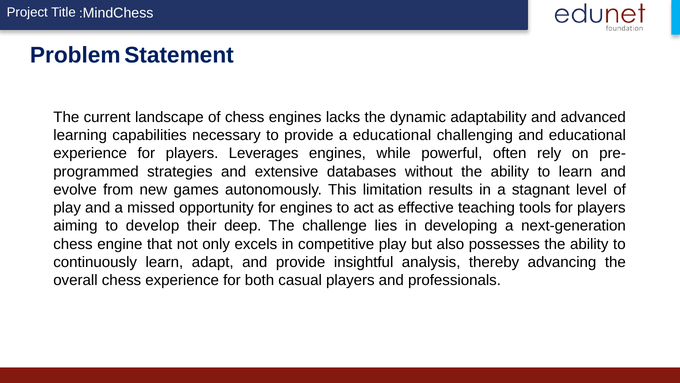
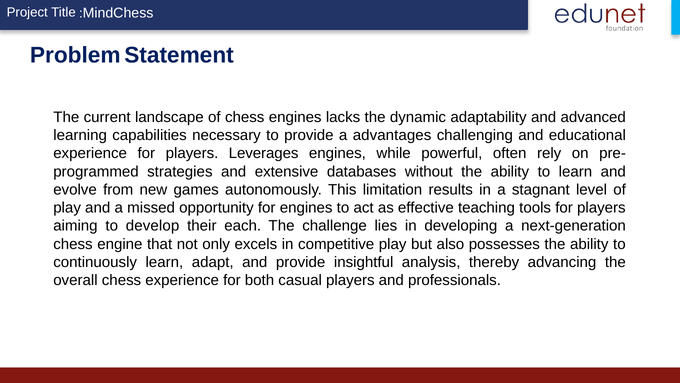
a educational: educational -> advantages
deep: deep -> each
